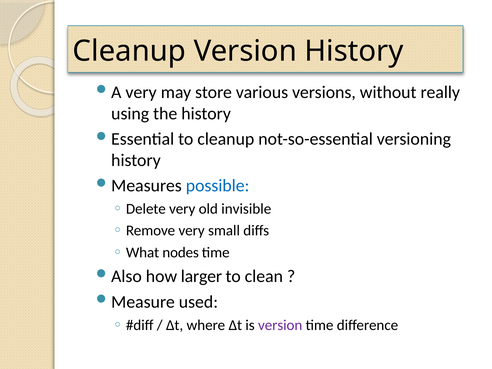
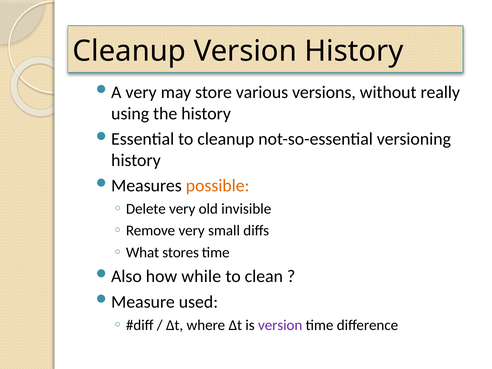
possible colour: blue -> orange
nodes: nodes -> stores
larger: larger -> while
